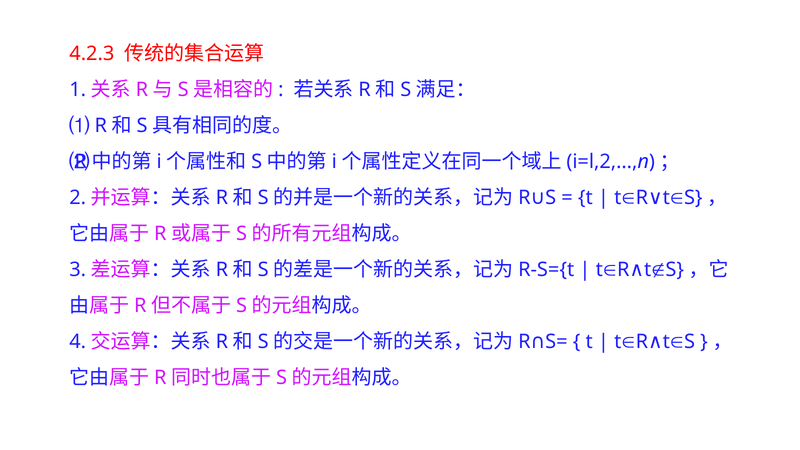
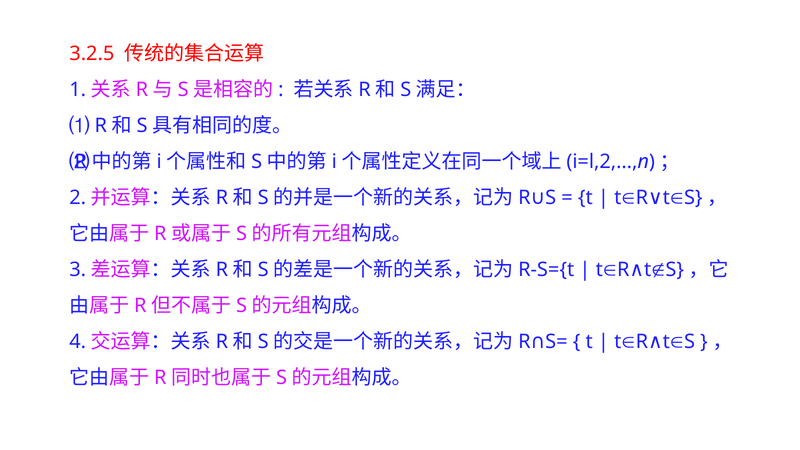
4.2.3: 4.2.3 -> 3.2.5
